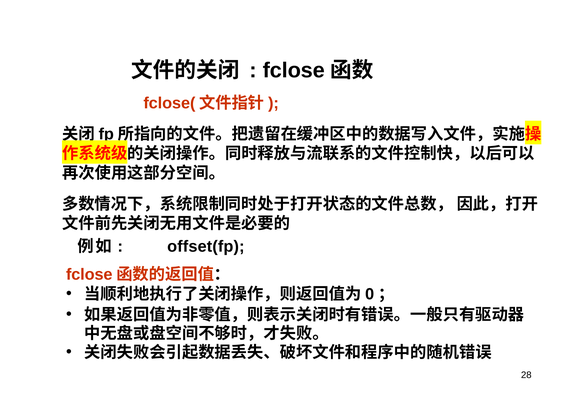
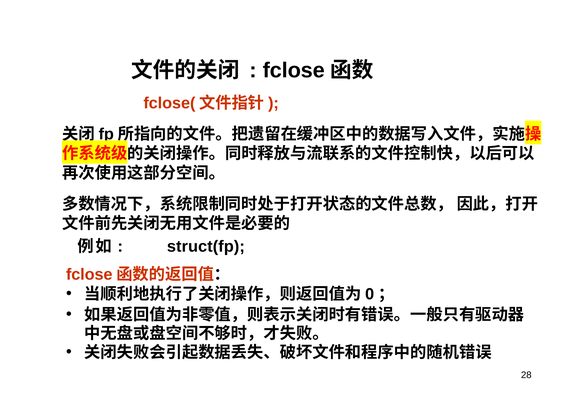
offset(fp: offset(fp -> struct(fp
